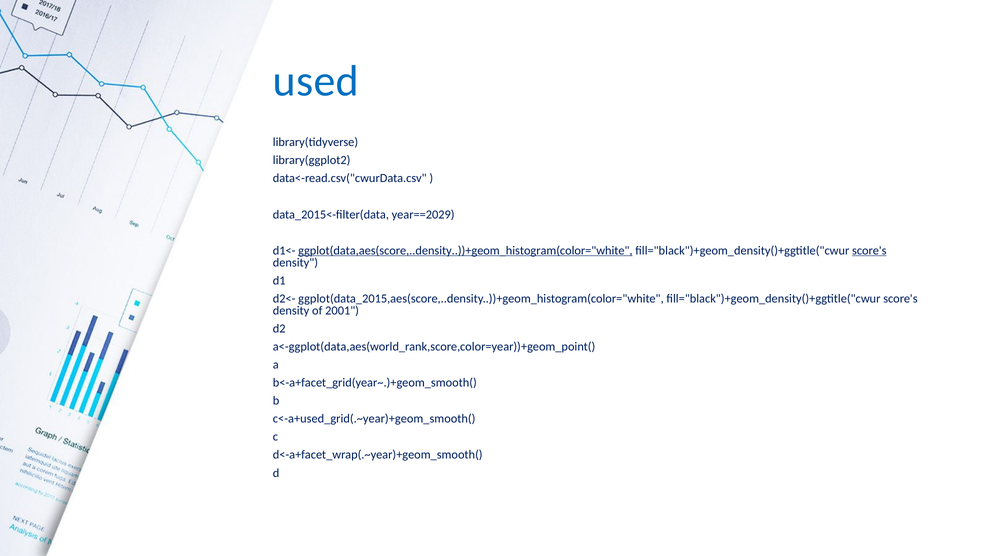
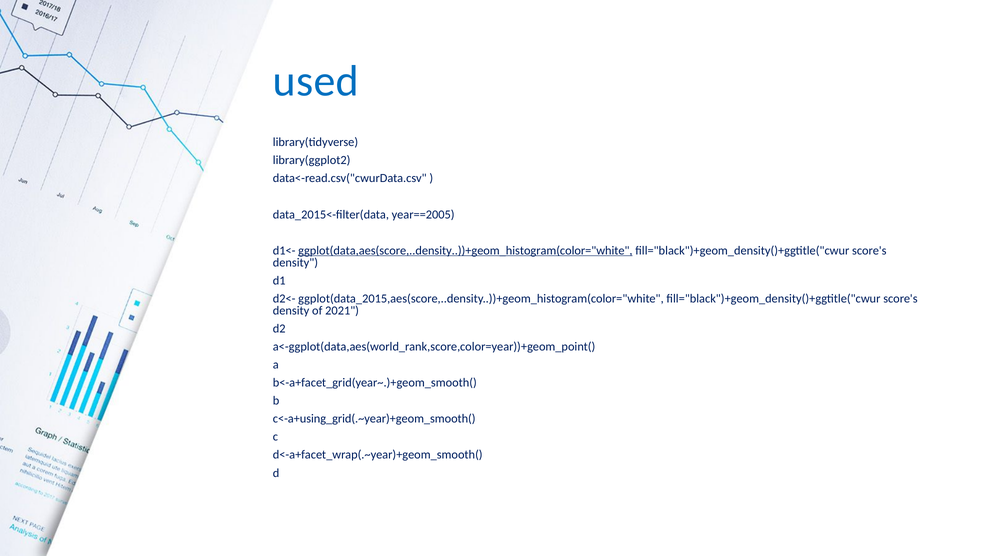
year==2029: year==2029 -> year==2005
score's at (869, 250) underline: present -> none
2001: 2001 -> 2021
c<-a+used_grid(.~year)+geom_smooth(: c<-a+used_grid(.~year)+geom_smooth( -> c<-a+using_grid(.~year)+geom_smooth(
